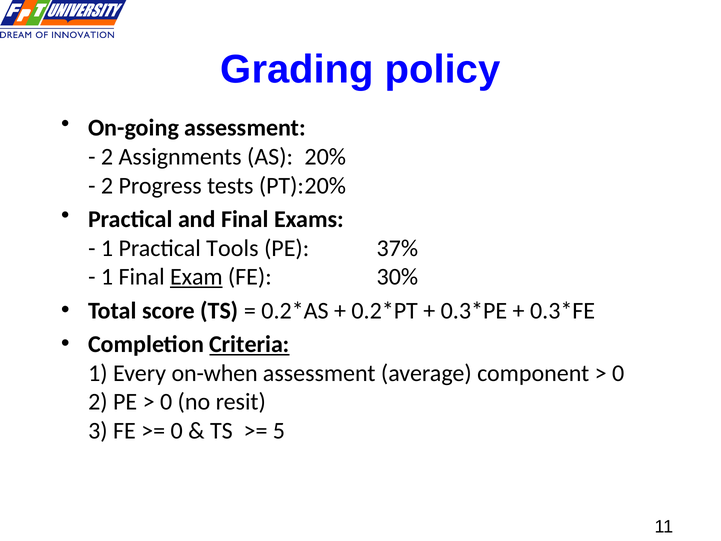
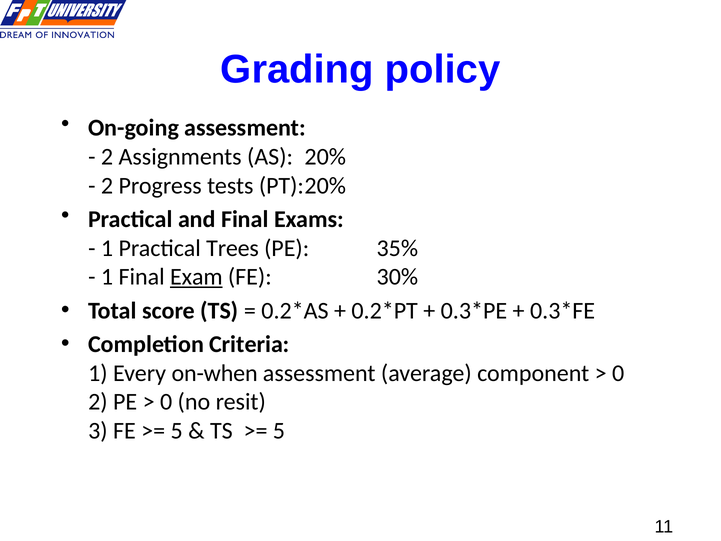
Tools: Tools -> Trees
37%: 37% -> 35%
Criteria underline: present -> none
0 at (177, 431): 0 -> 5
